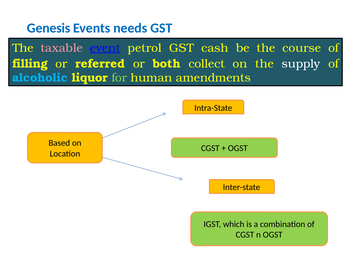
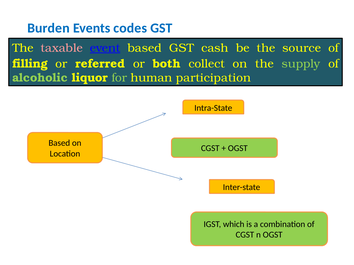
Genesis: Genesis -> Burden
needs: needs -> codes
event petrol: petrol -> based
course: course -> source
supply colour: white -> light green
alcoholic colour: light blue -> light green
amendments: amendments -> participation
